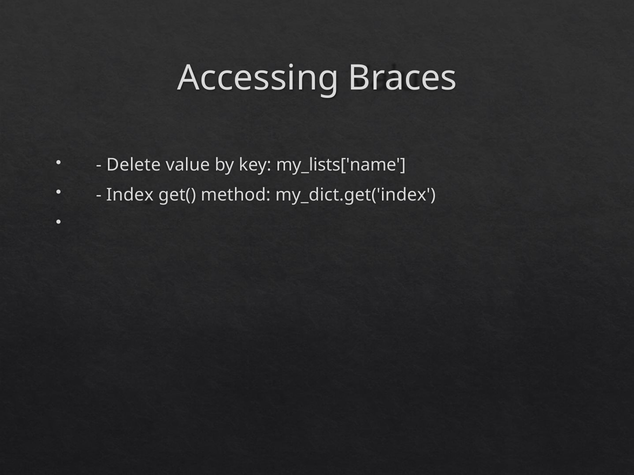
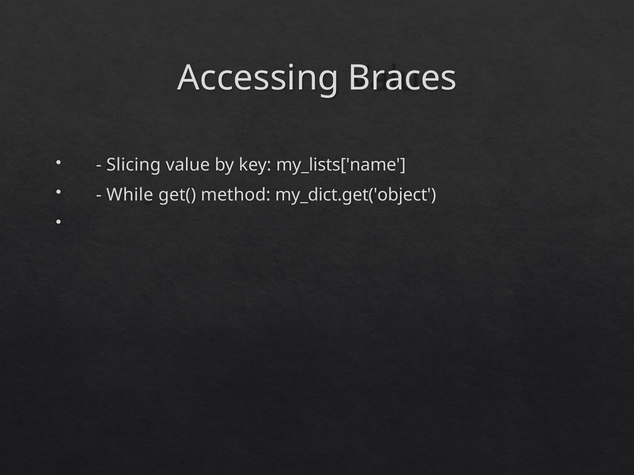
Delete: Delete -> Slicing
Index: Index -> While
my_dict.get('index: my_dict.get('index -> my_dict.get('object
